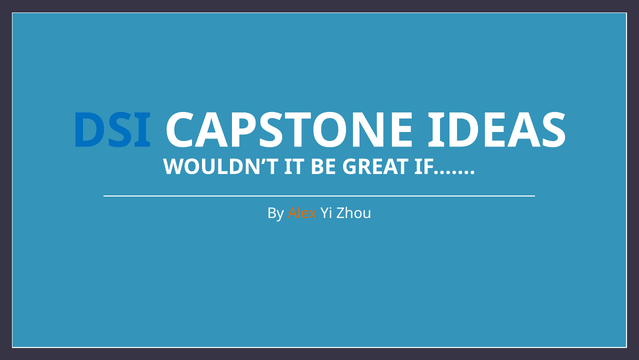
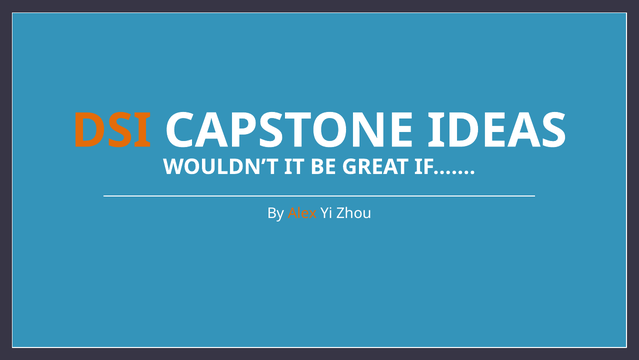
DSI colour: blue -> orange
